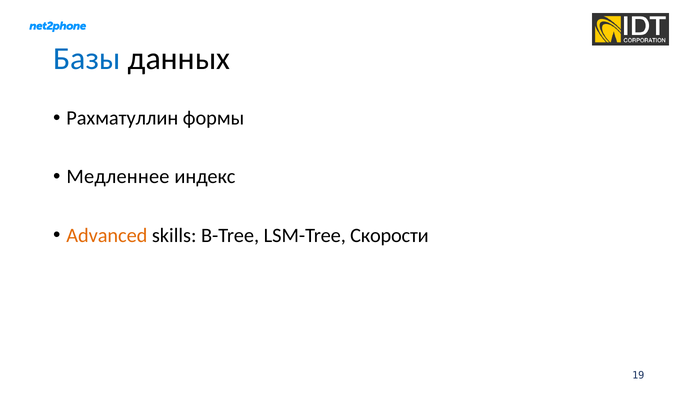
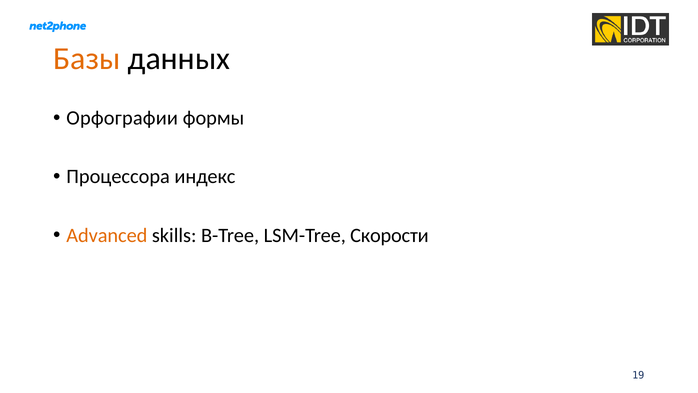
Базы colour: blue -> orange
Рахматуллин: Рахматуллин -> Орфографии
Медленнее: Медленнее -> Процессора
